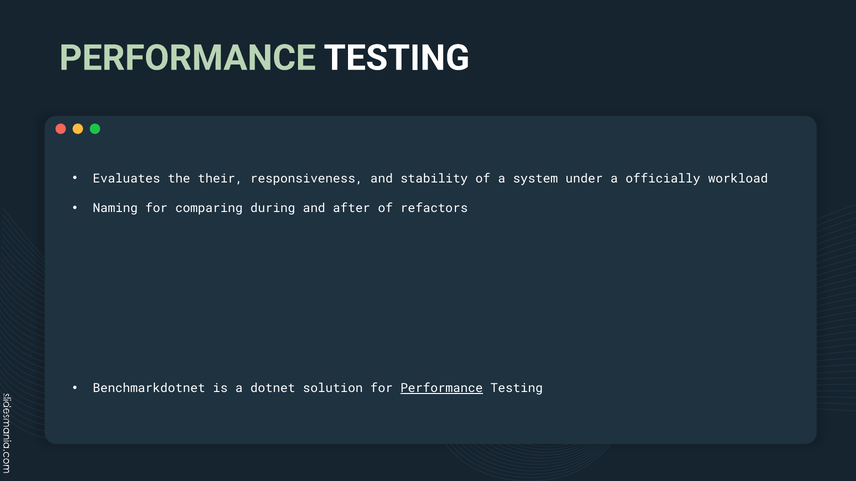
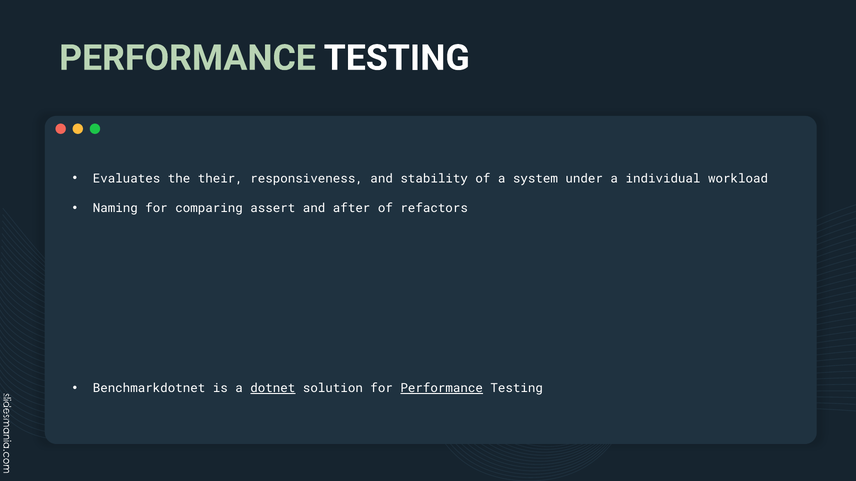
officially: officially -> individual
during: during -> assert
dotnet underline: none -> present
